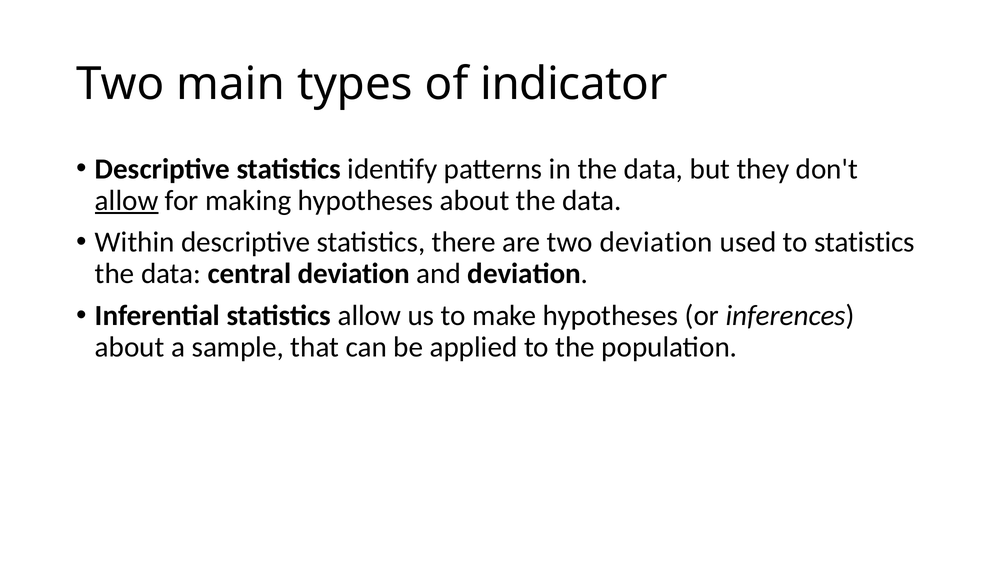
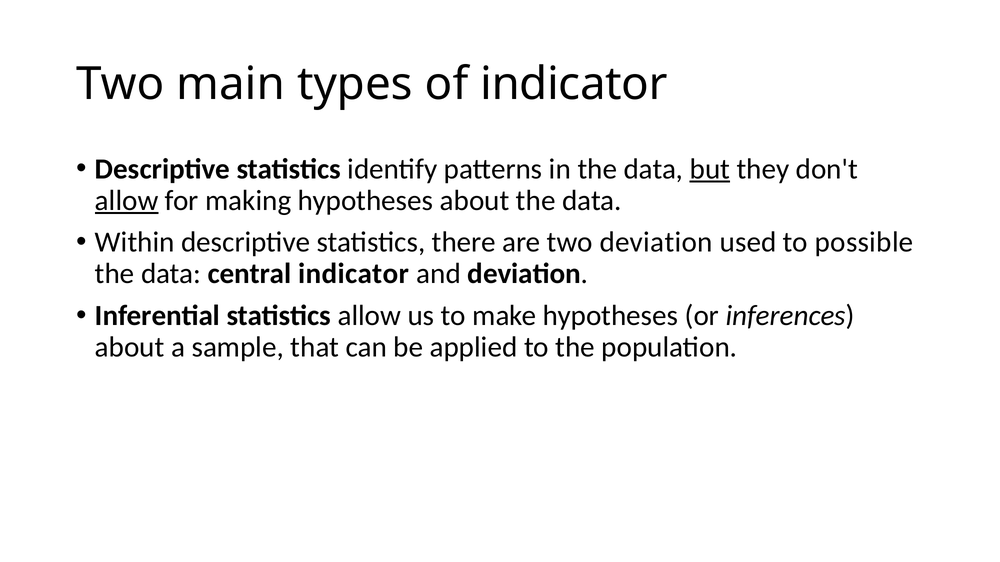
but underline: none -> present
to statistics: statistics -> possible
central deviation: deviation -> indicator
